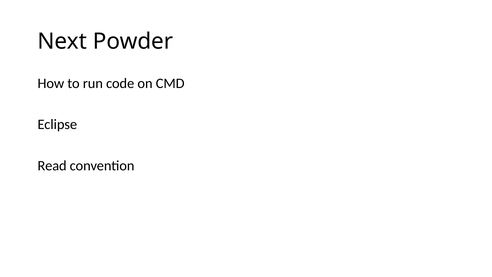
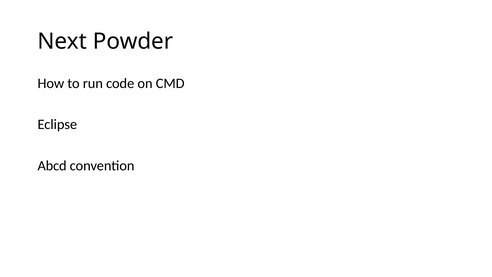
Read: Read -> Abcd
